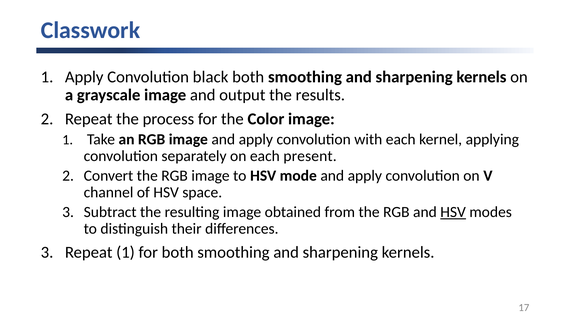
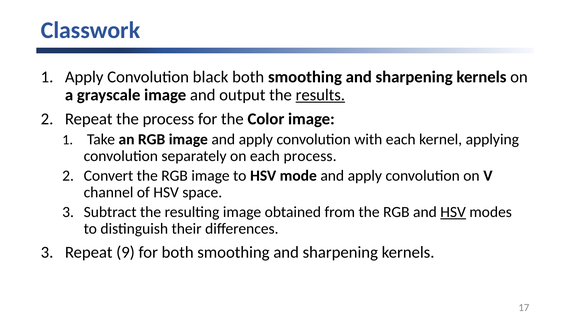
results underline: none -> present
each present: present -> process
Repeat 1: 1 -> 9
